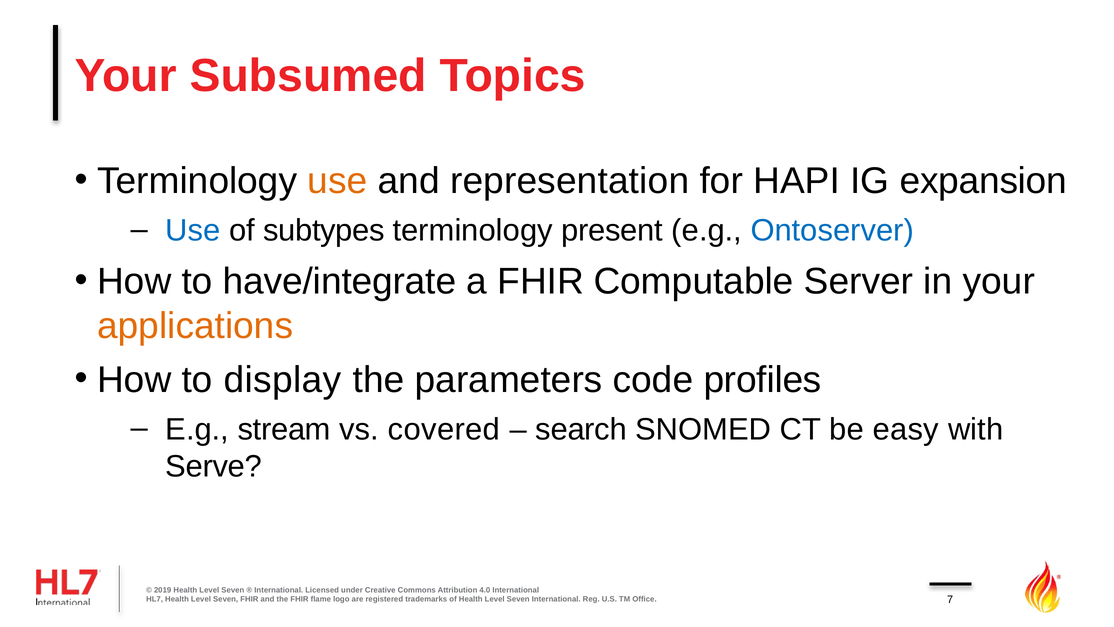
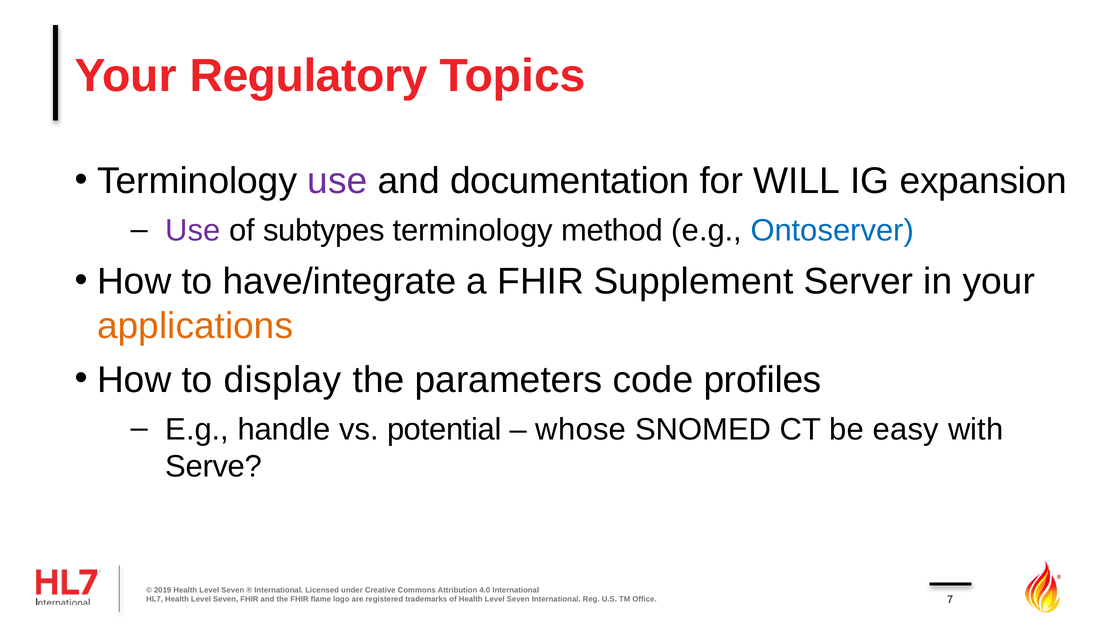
Subsumed: Subsumed -> Regulatory
use at (337, 181) colour: orange -> purple
representation: representation -> documentation
HAPI: HAPI -> WILL
Use at (193, 231) colour: blue -> purple
present: present -> method
Computable: Computable -> Supplement
stream: stream -> handle
covered: covered -> potential
search: search -> whose
